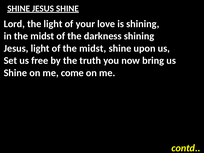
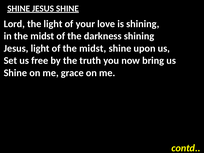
come: come -> grace
